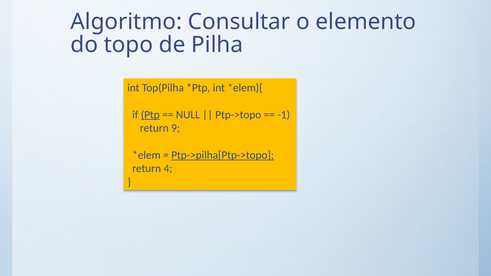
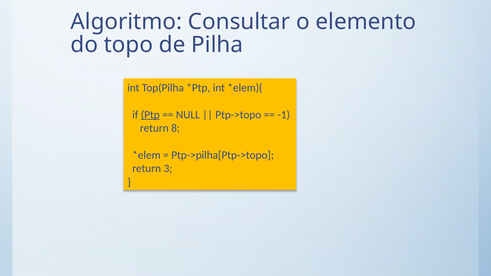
9: 9 -> 8
Ptp->pilha[Ptp->topo underline: present -> none
4: 4 -> 3
